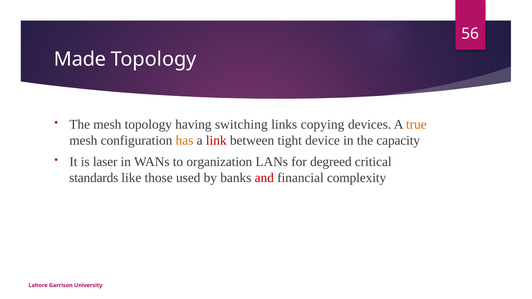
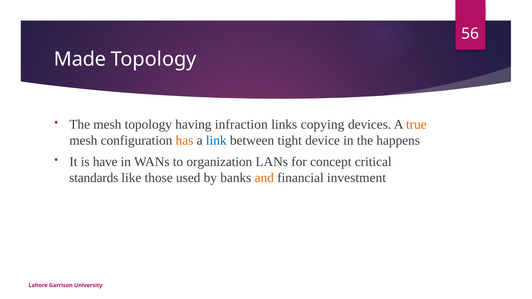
switching: switching -> infraction
link colour: red -> blue
capacity: capacity -> happens
laser: laser -> have
degreed: degreed -> concept
and colour: red -> orange
complexity: complexity -> investment
